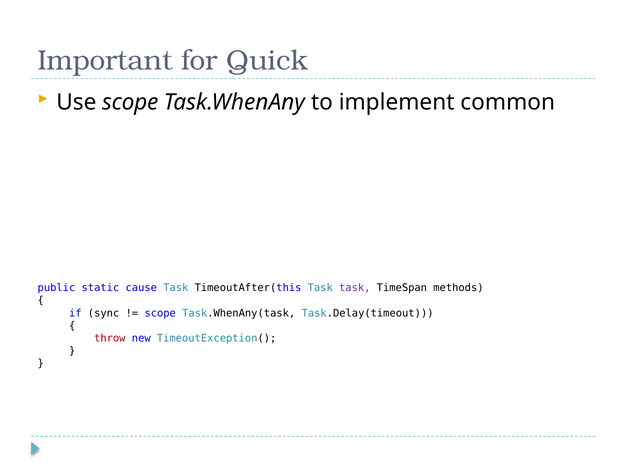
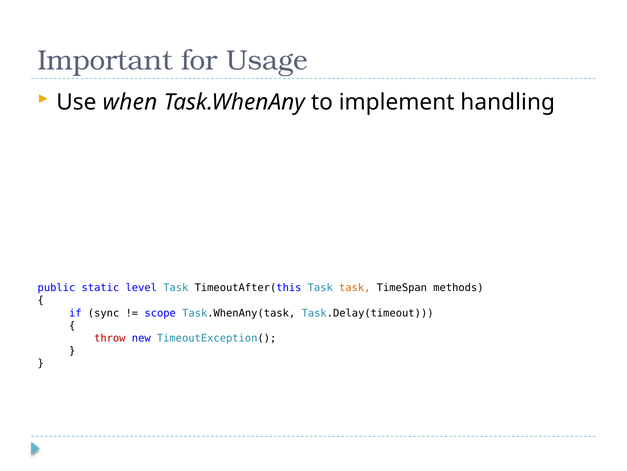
Quick: Quick -> Usage
Use scope: scope -> when
common: common -> handling
cause: cause -> level
task at (355, 287) colour: purple -> orange
